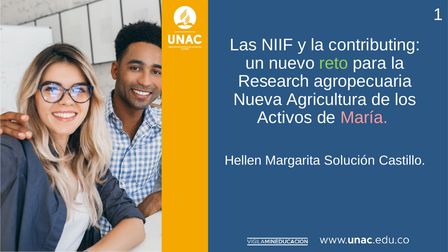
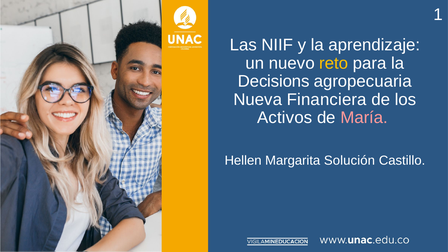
contributing: contributing -> aprendizaje
reto colour: light green -> yellow
Research: Research -> Decisions
Agricultura: Agricultura -> Financiera
